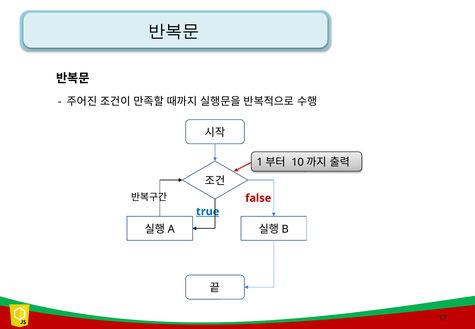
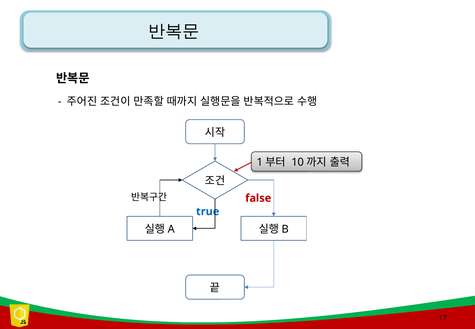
true underline: present -> none
